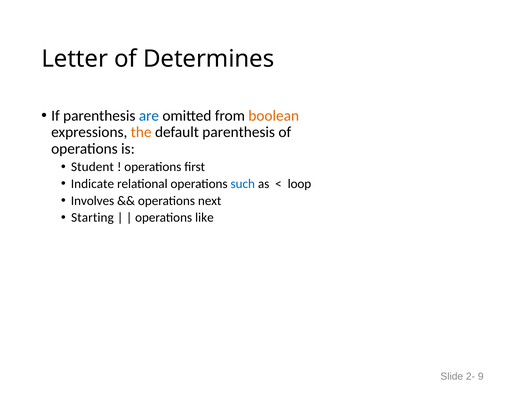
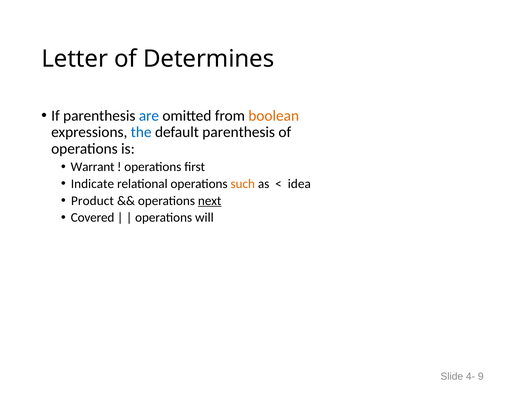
the colour: orange -> blue
Student: Student -> Warrant
such colour: blue -> orange
loop: loop -> idea
Involves: Involves -> Product
next underline: none -> present
Starting: Starting -> Covered
like: like -> will
2-: 2- -> 4-
